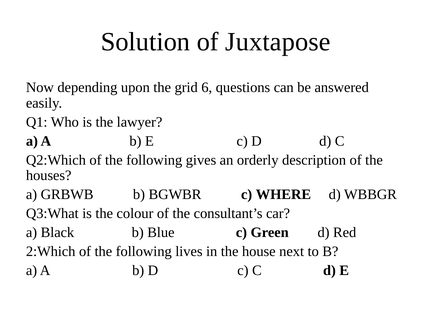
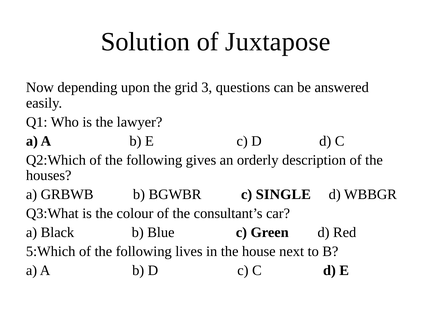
6: 6 -> 3
WHERE: WHERE -> SINGLE
2:Which: 2:Which -> 5:Which
